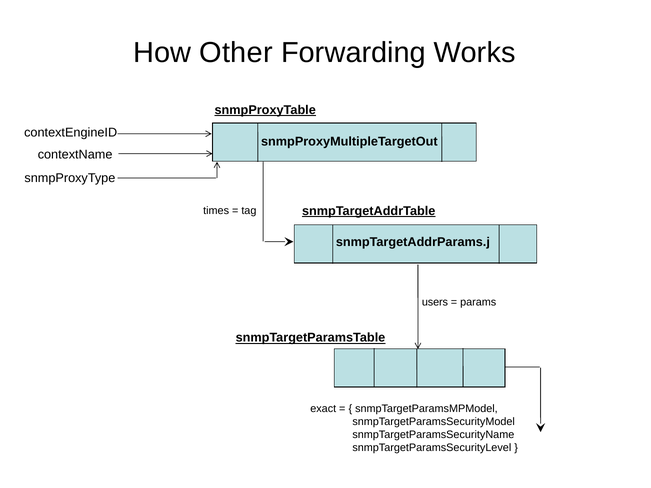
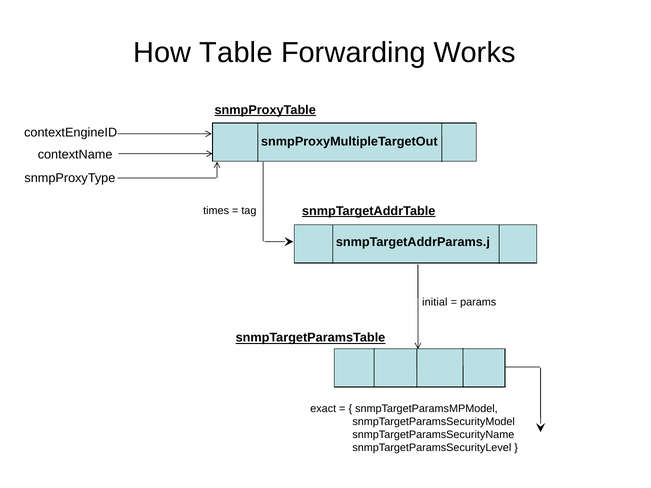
Other: Other -> Table
users: users -> initial
